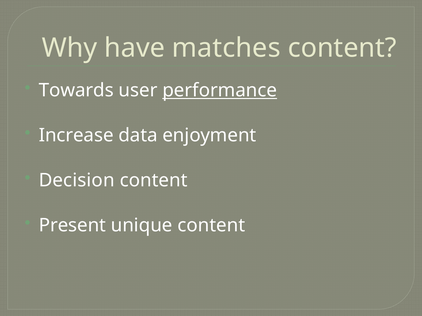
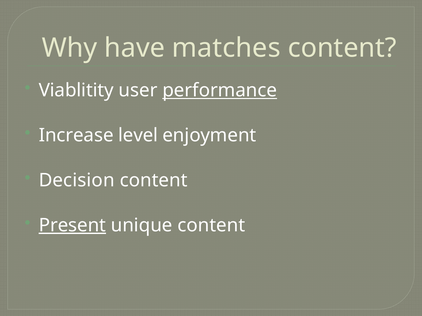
Towards: Towards -> Viablitity
data: data -> level
Present underline: none -> present
